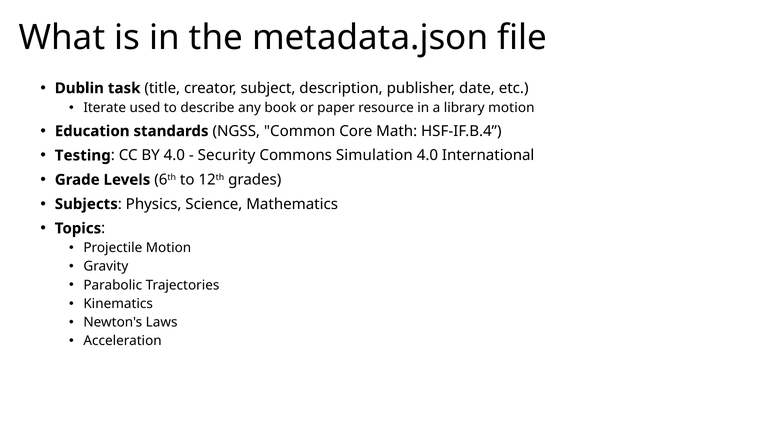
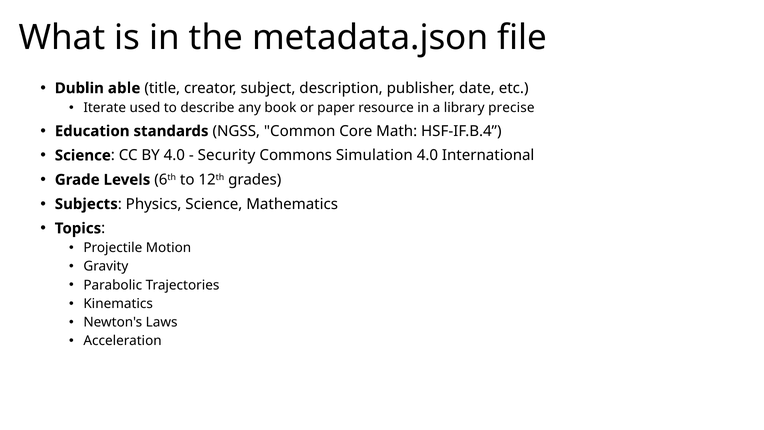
task: task -> able
library motion: motion -> precise
Testing at (83, 155): Testing -> Science
